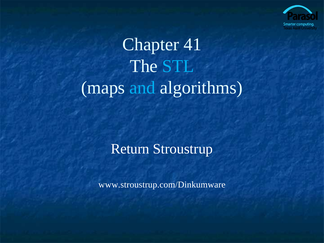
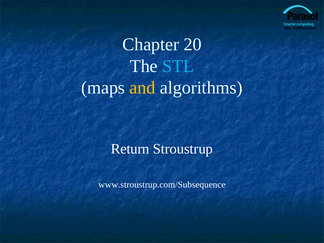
41: 41 -> 20
and colour: light blue -> yellow
www.stroustrup.com/Dinkumware: www.stroustrup.com/Dinkumware -> www.stroustrup.com/Subsequence
